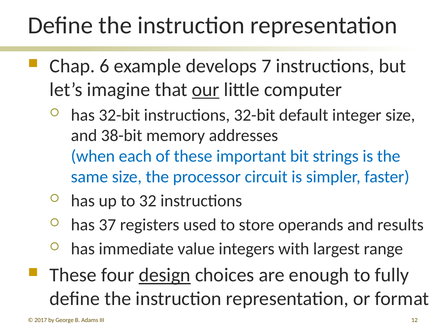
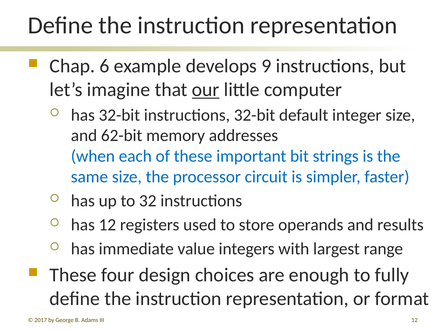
7: 7 -> 9
38-bit: 38-bit -> 62-bit
has 37: 37 -> 12
design underline: present -> none
